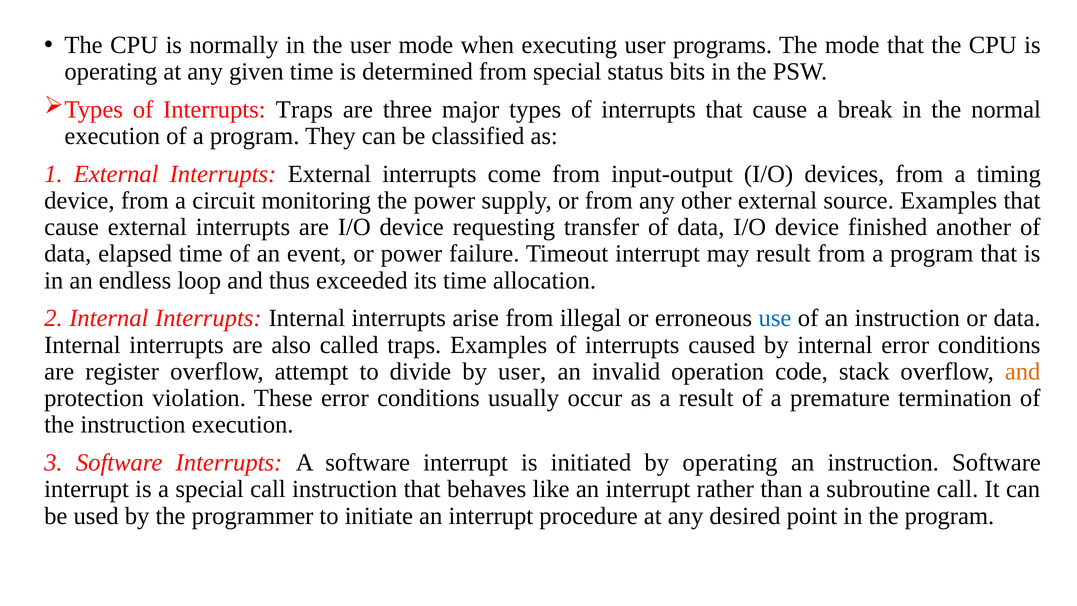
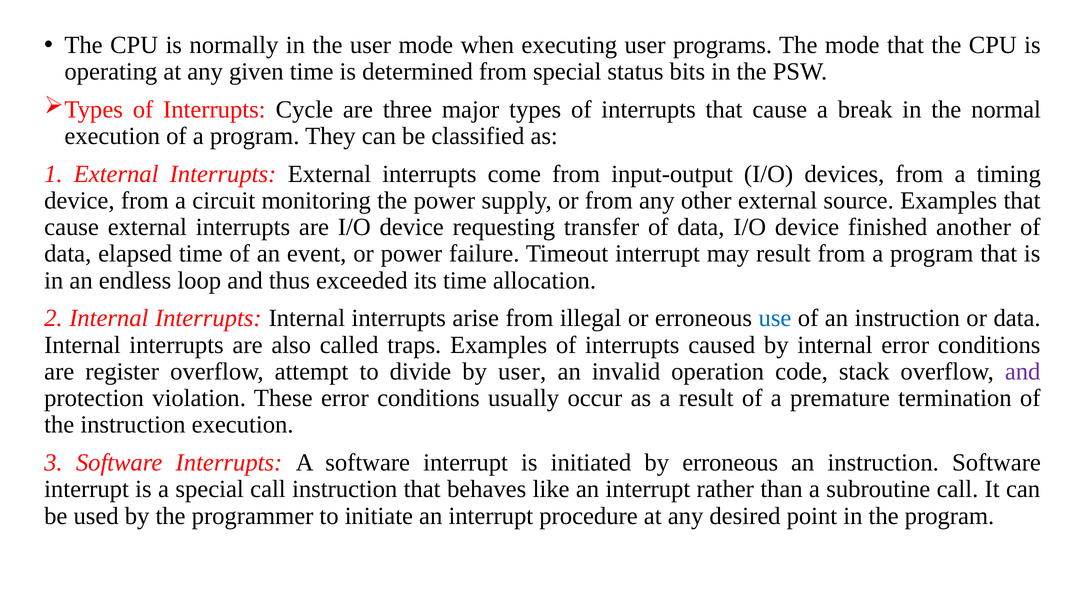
Interrupts Traps: Traps -> Cycle
and at (1023, 371) colour: orange -> purple
by operating: operating -> erroneous
